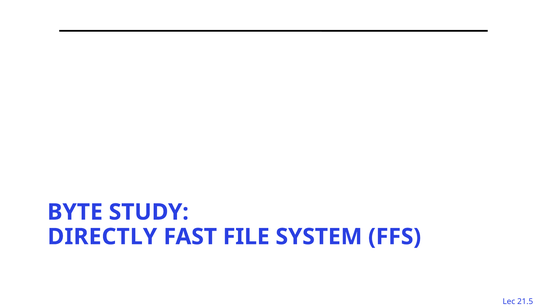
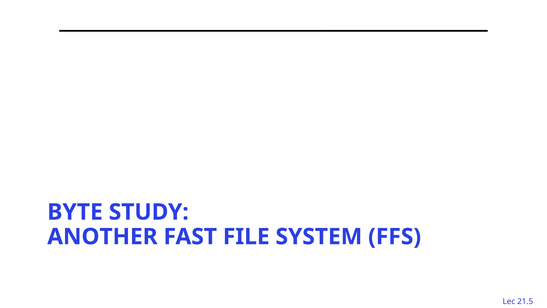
DIRECTLY: DIRECTLY -> ANOTHER
